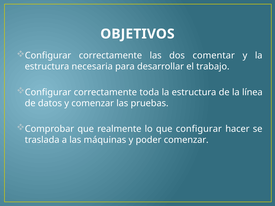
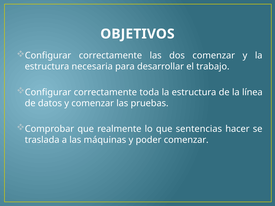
dos comentar: comentar -> comenzar
que configurar: configurar -> sentencias
